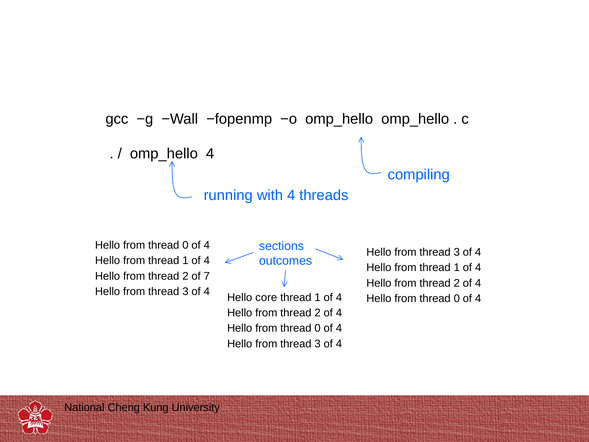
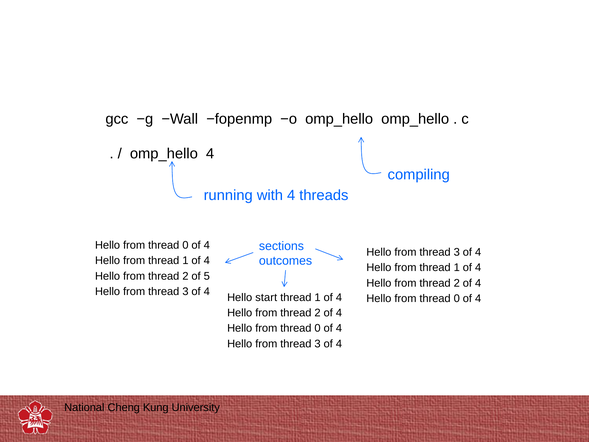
7: 7 -> 5
core: core -> start
